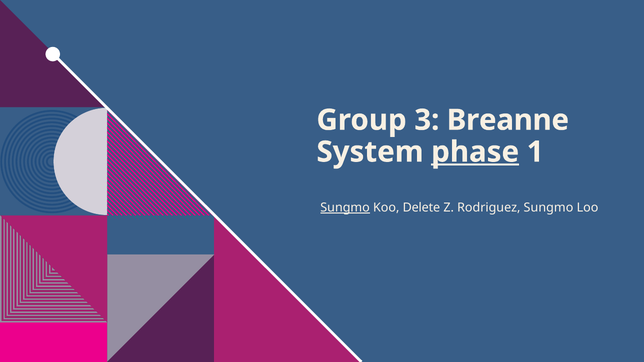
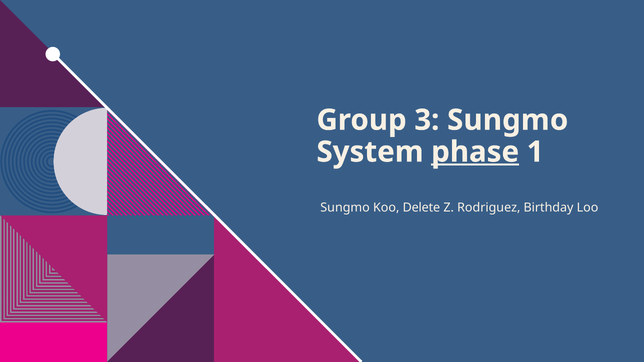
3 Breanne: Breanne -> Sungmo
Sungmo at (345, 208) underline: present -> none
Rodriguez Sungmo: Sungmo -> Birthday
